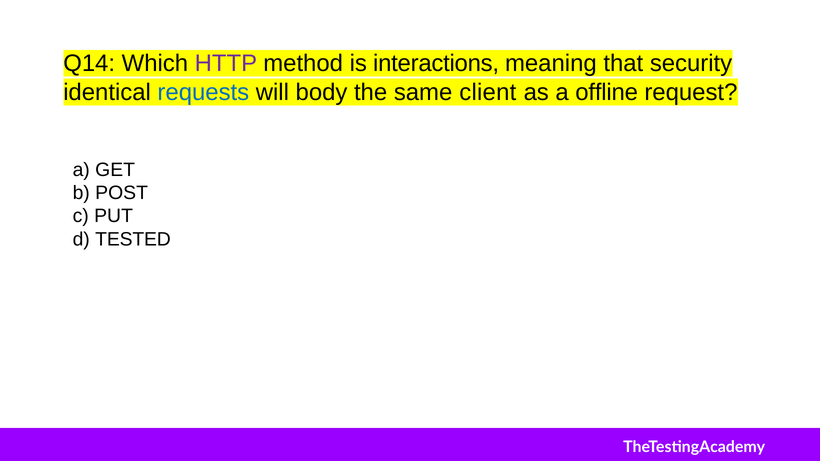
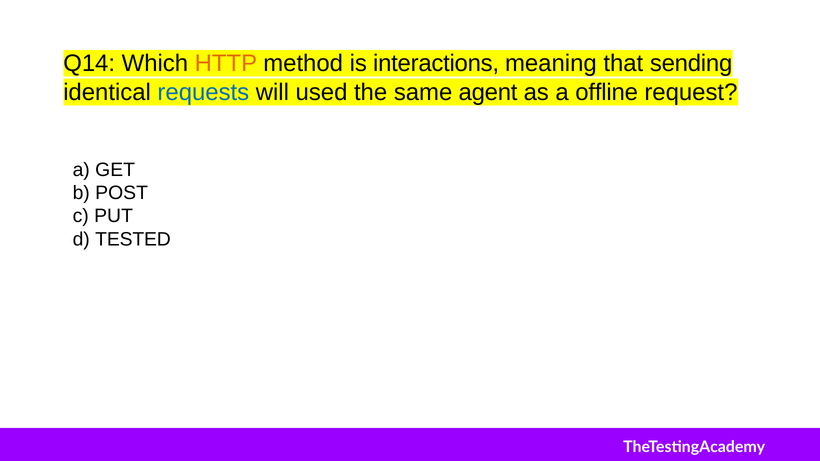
HTTP colour: purple -> orange
security: security -> sending
body: body -> used
client: client -> agent
